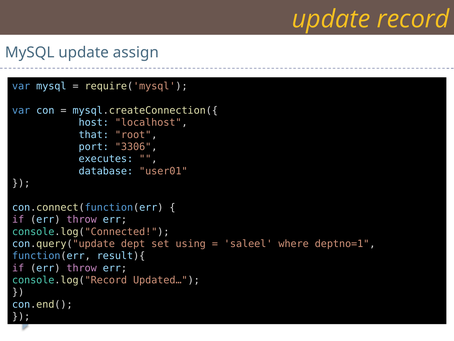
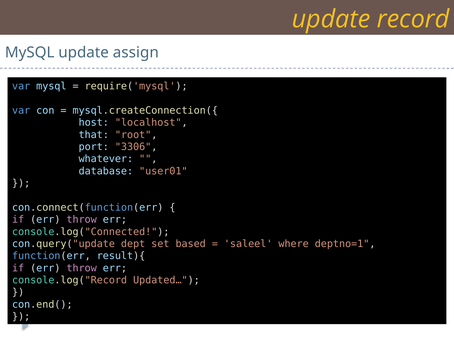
executes: executes -> whatever
using: using -> based
